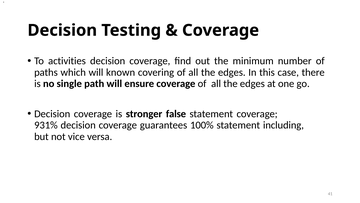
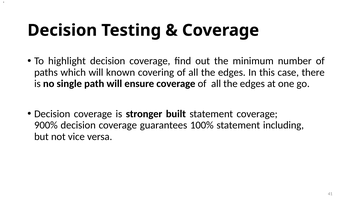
activities: activities -> highlight
false: false -> built
931%: 931% -> 900%
